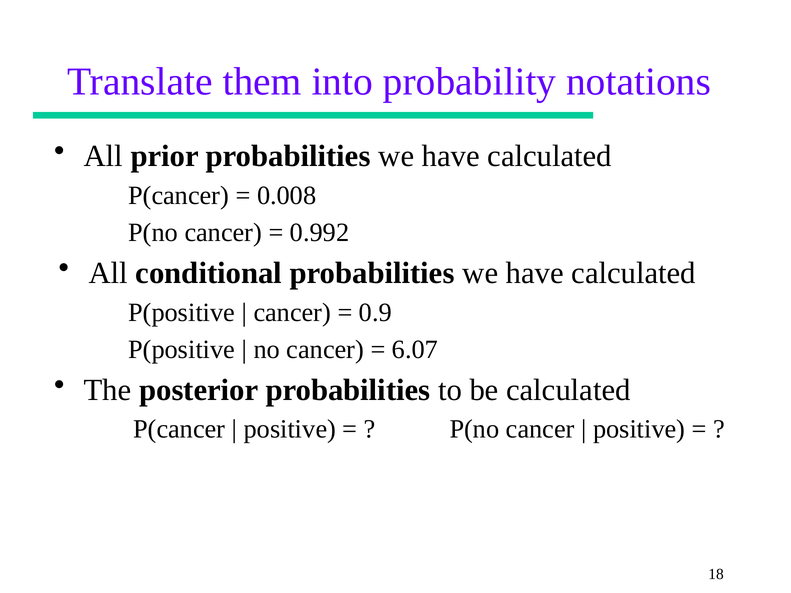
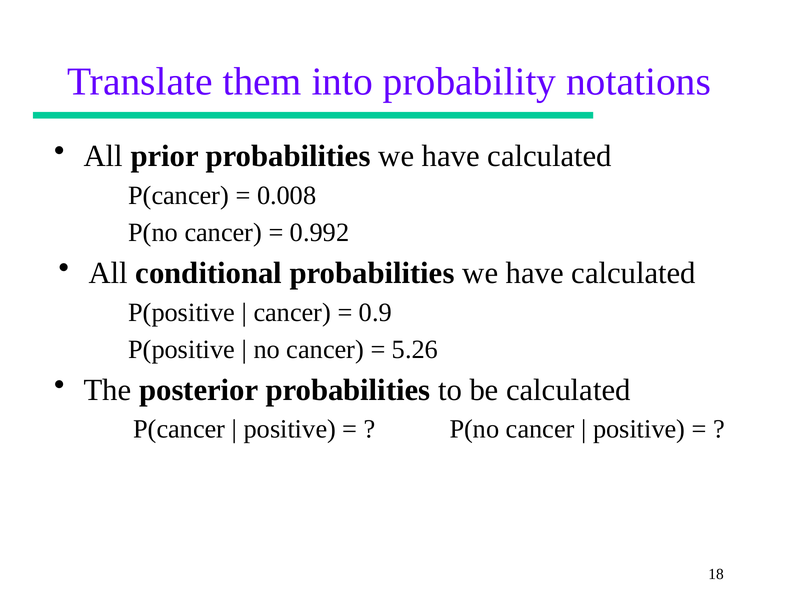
6.07: 6.07 -> 5.26
